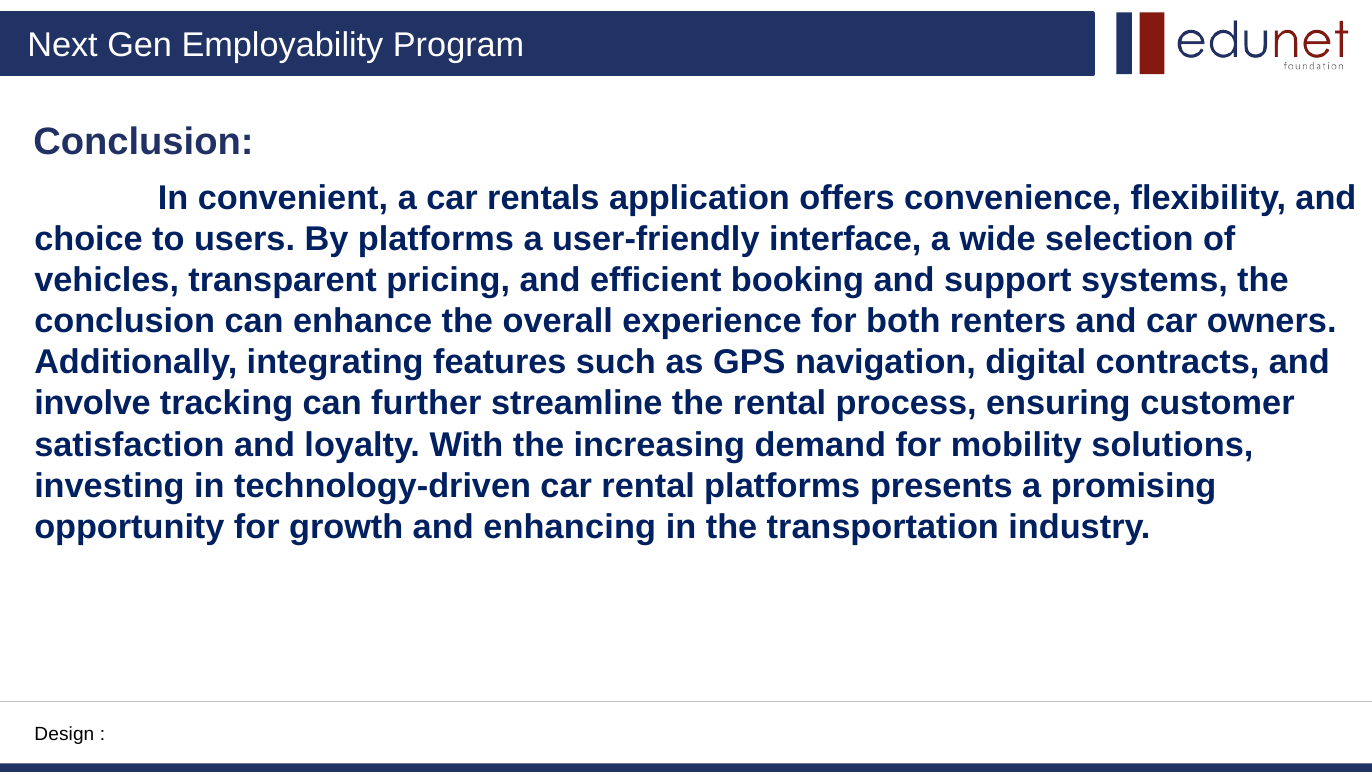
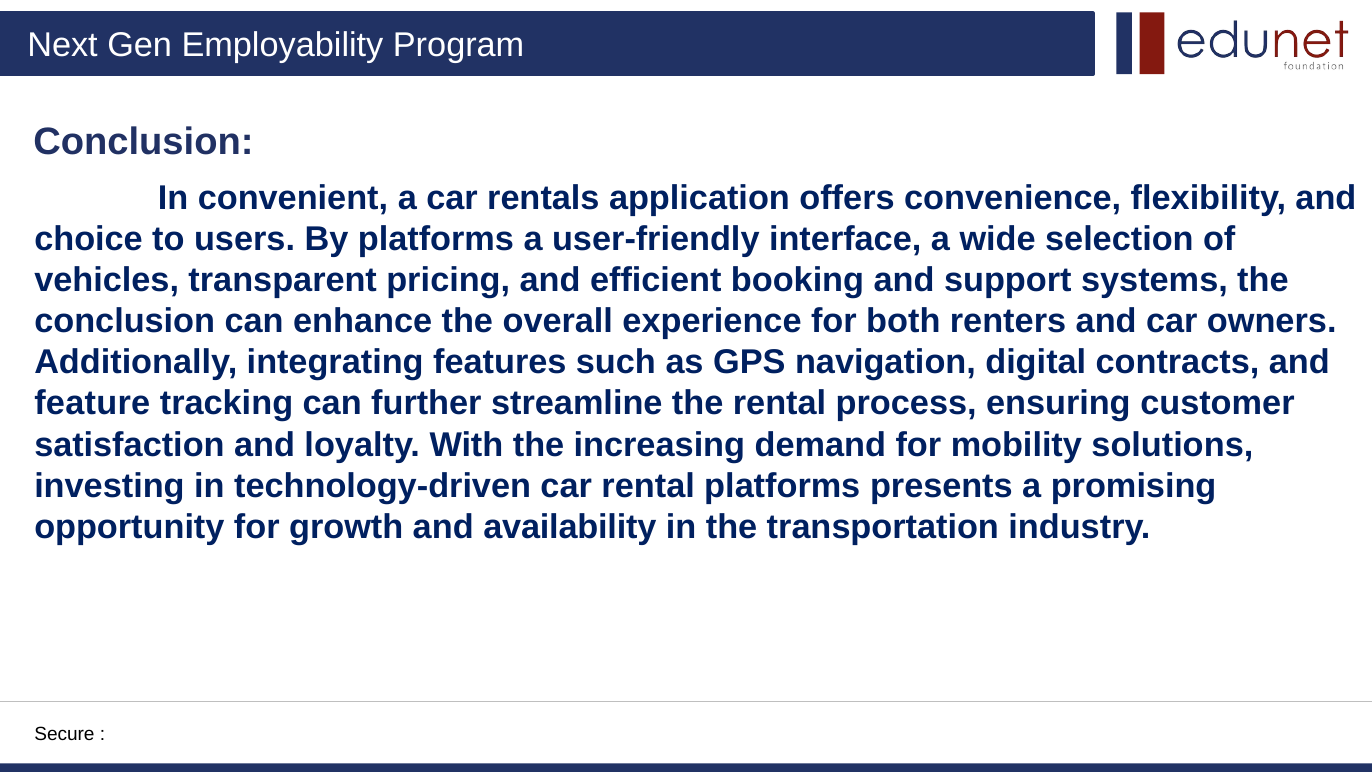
involve: involve -> feature
enhancing: enhancing -> availability
Design: Design -> Secure
